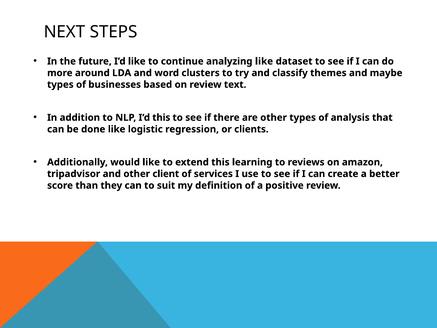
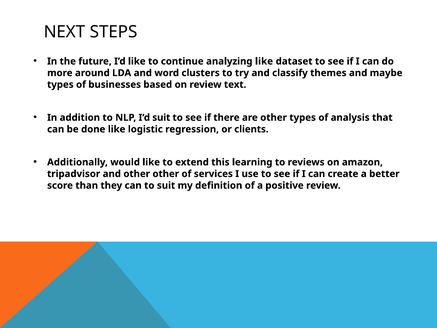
I’d this: this -> suit
other client: client -> other
